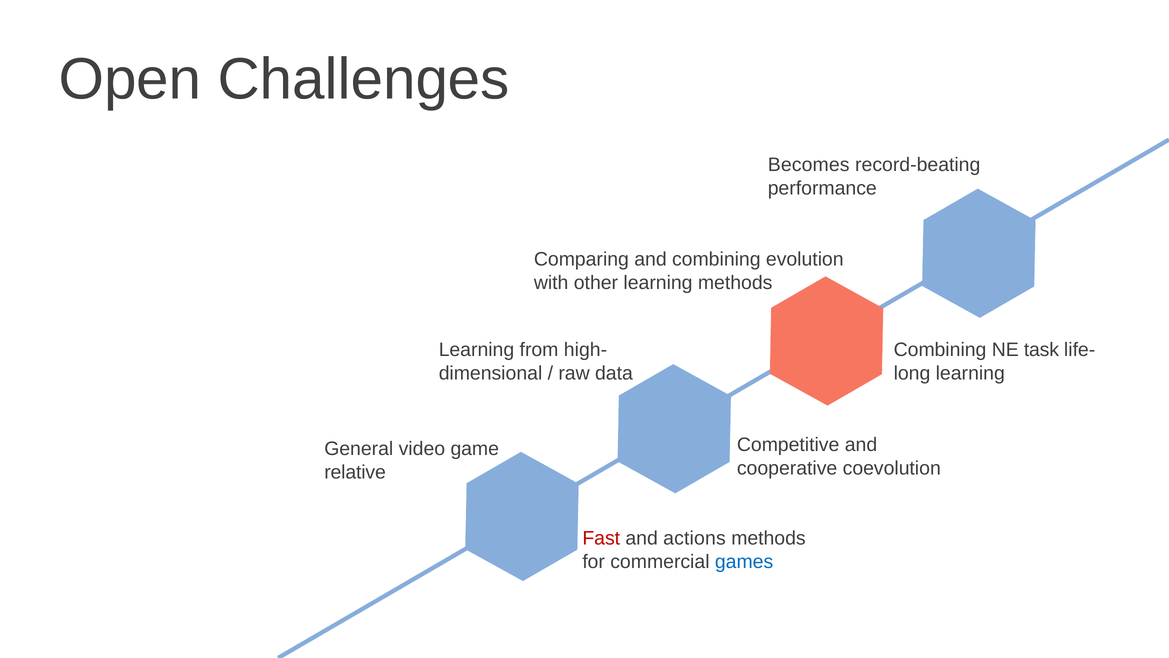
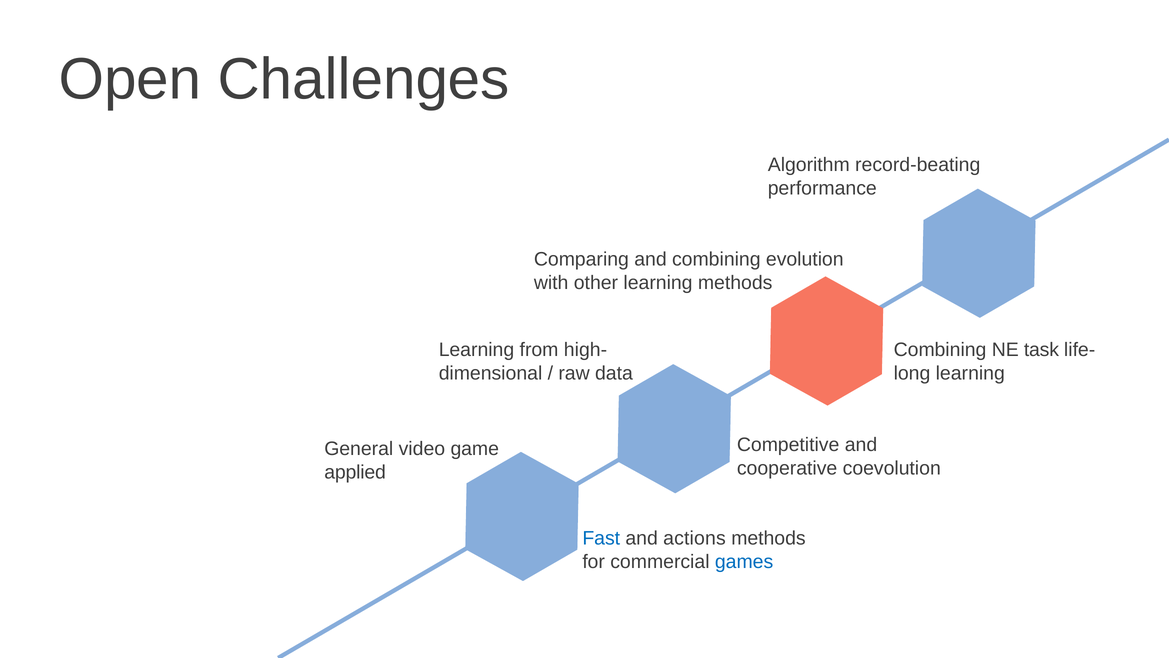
Becomes: Becomes -> Algorithm
relative: relative -> applied
Fast colour: red -> blue
